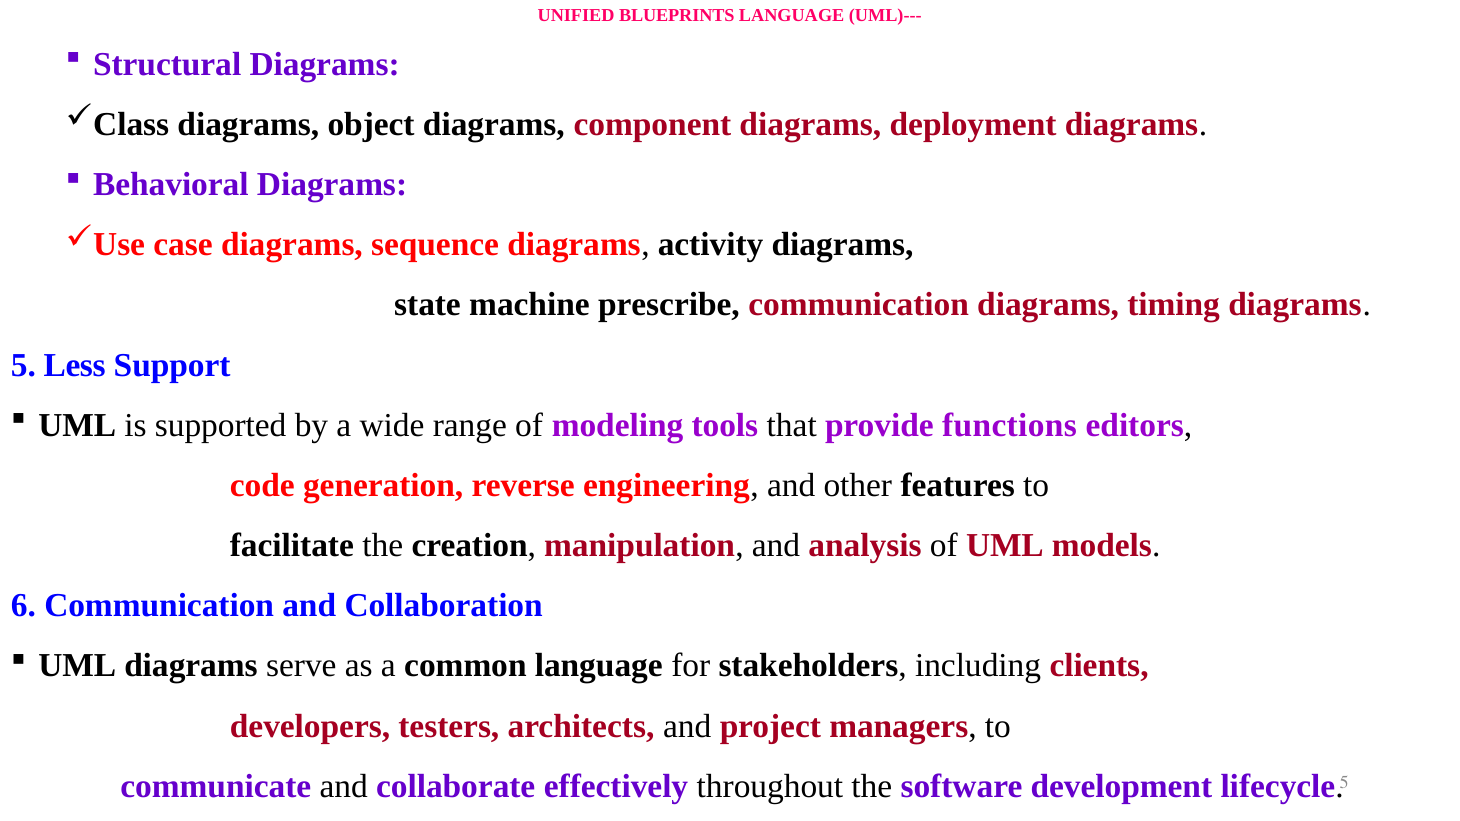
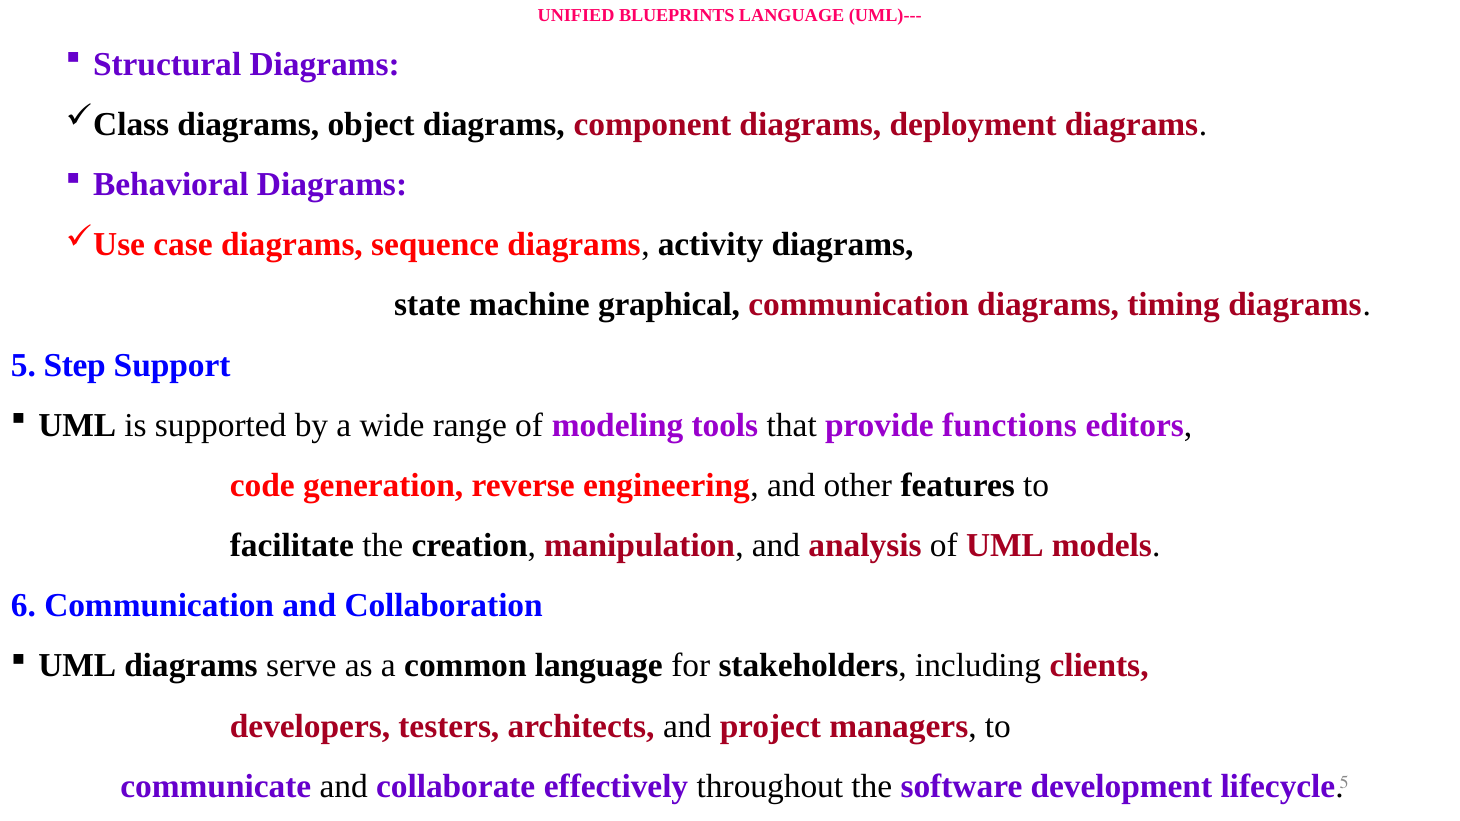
prescribe: prescribe -> graphical
Less: Less -> Step
